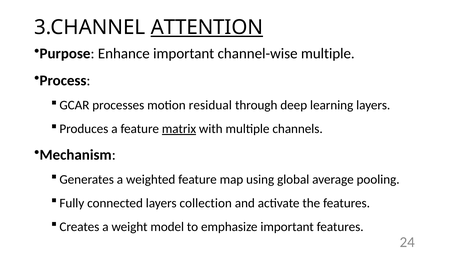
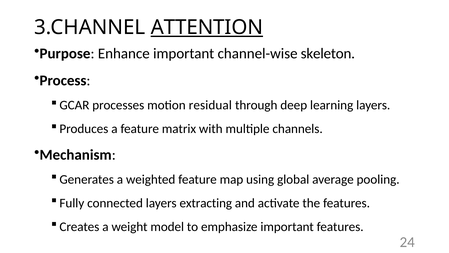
channel-wise multiple: multiple -> skeleton
matrix underline: present -> none
collection: collection -> extracting
